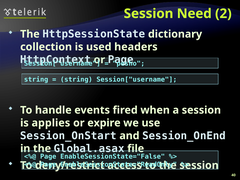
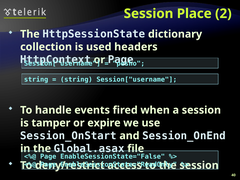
Need: Need -> Place
applies: applies -> tamper
